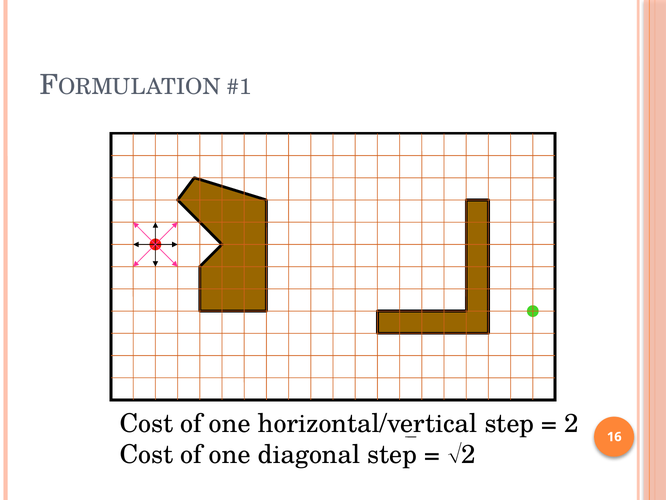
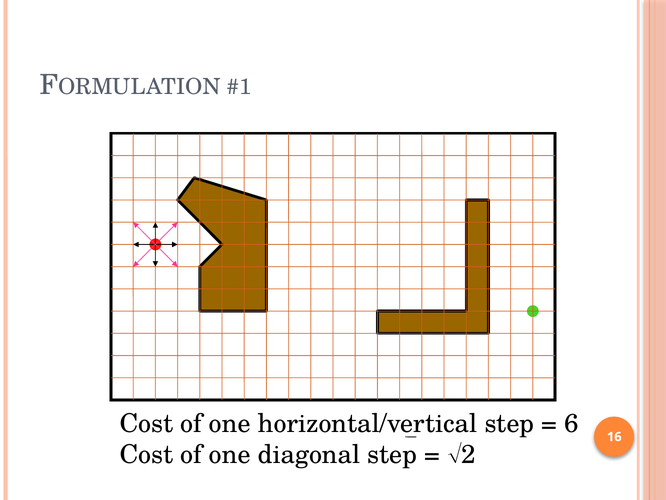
2: 2 -> 6
